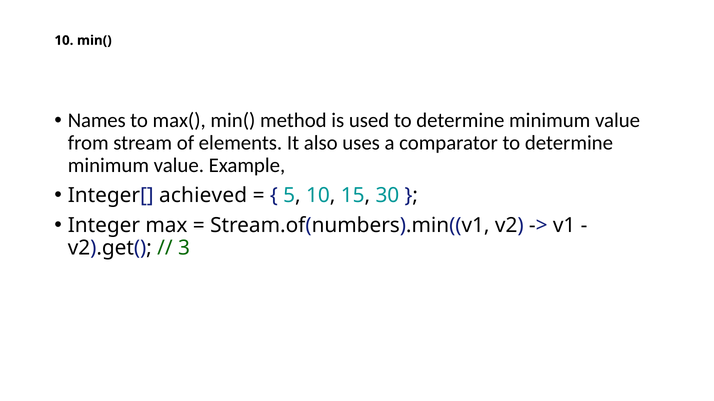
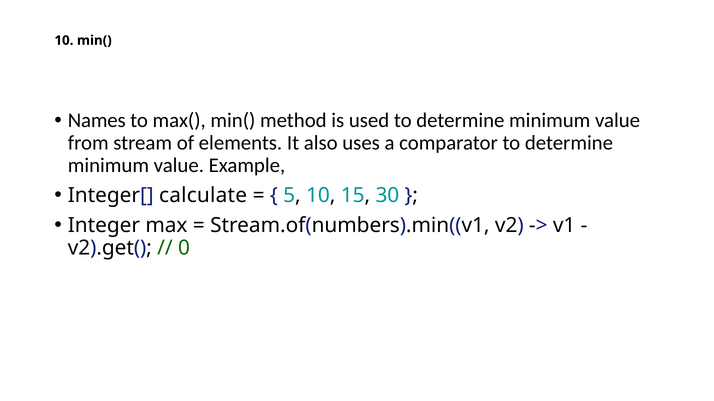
achieved: achieved -> calculate
3: 3 -> 0
